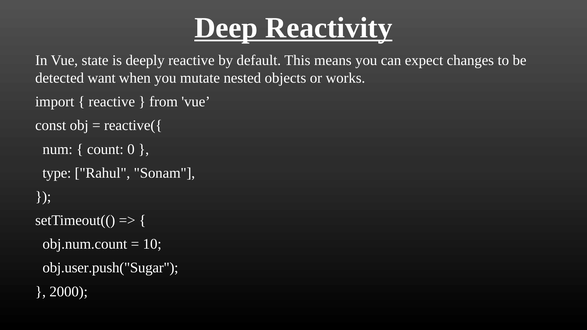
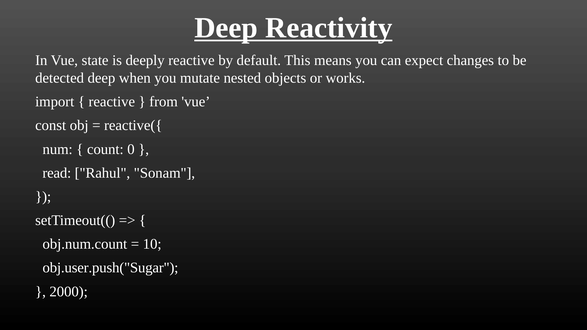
detected want: want -> deep
type: type -> read
